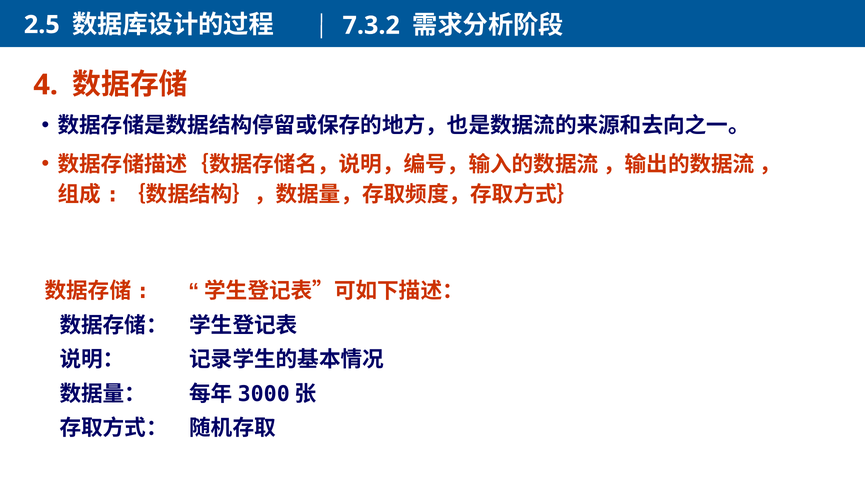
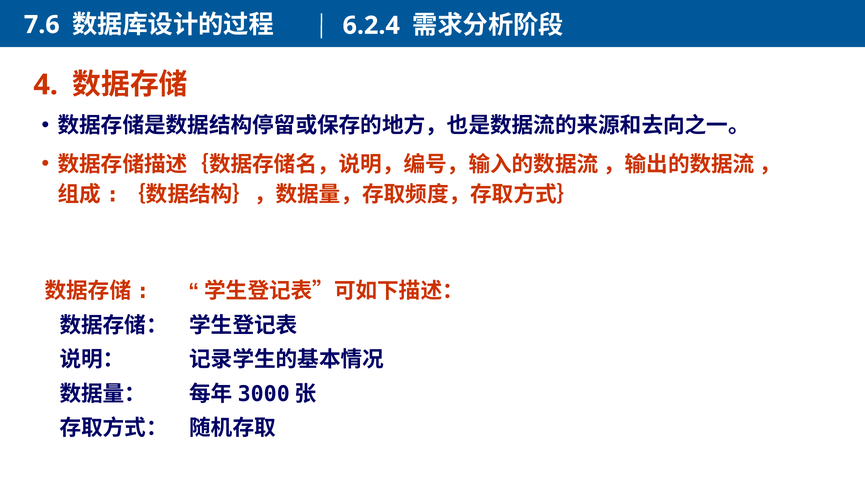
2.5: 2.5 -> 7.6
7.3.2: 7.3.2 -> 6.2.4
